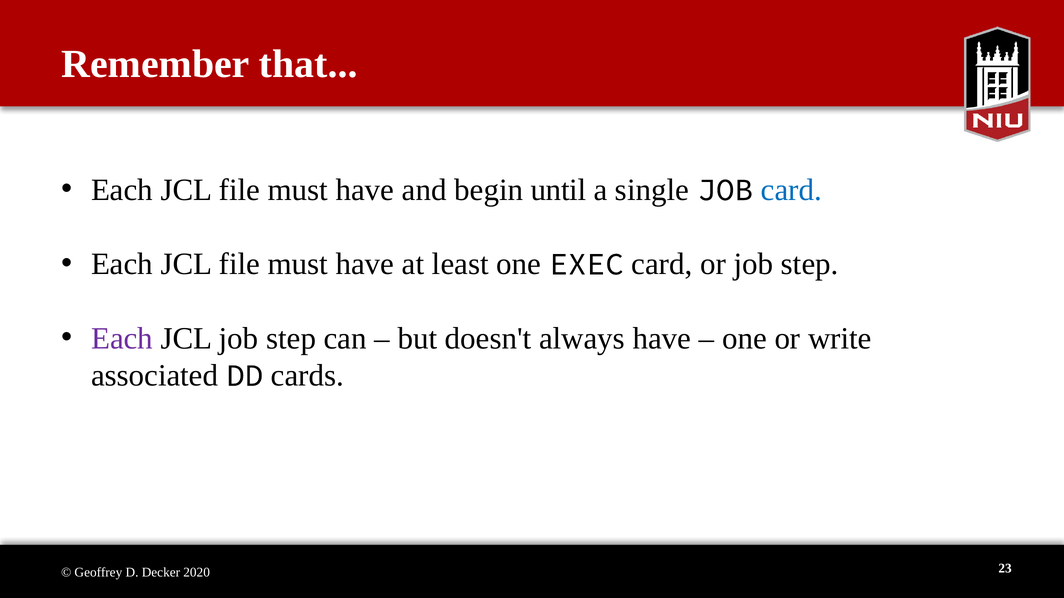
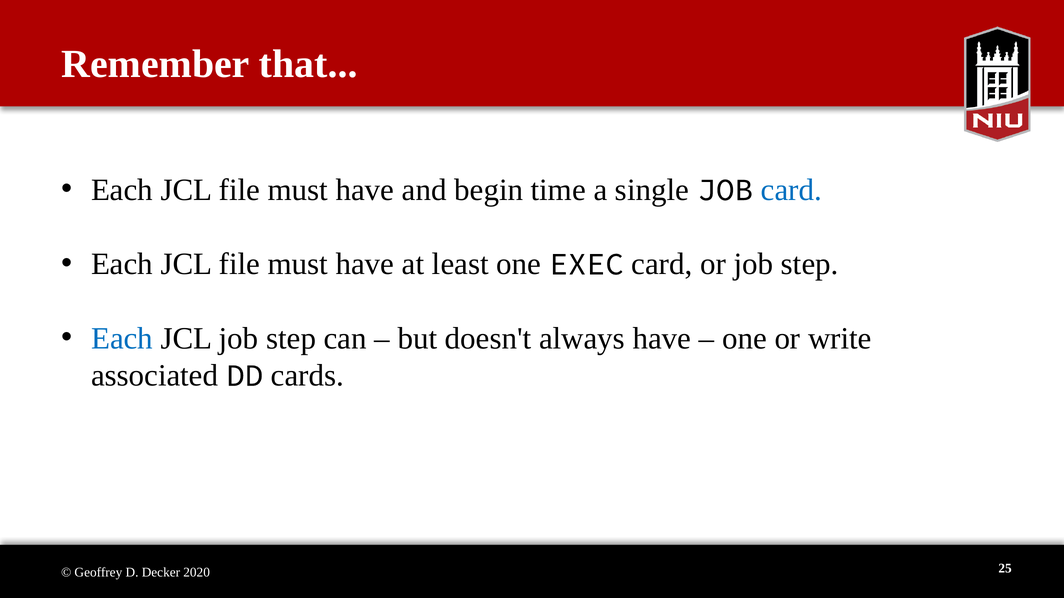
until: until -> time
Each at (122, 339) colour: purple -> blue
23: 23 -> 25
